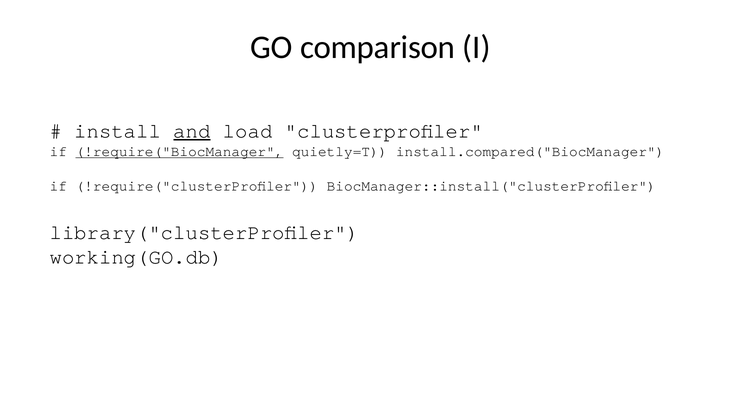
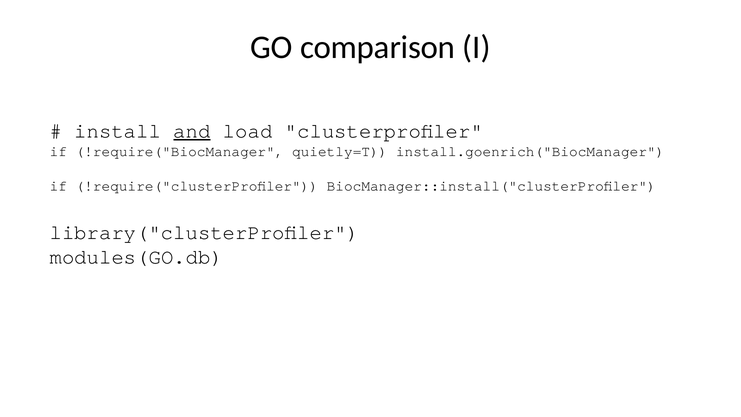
!require("BiocManager underline: present -> none
install.compared("BiocManager: install.compared("BiocManager -> install.goenrich("BiocManager
working(GO.db: working(GO.db -> modules(GO.db
